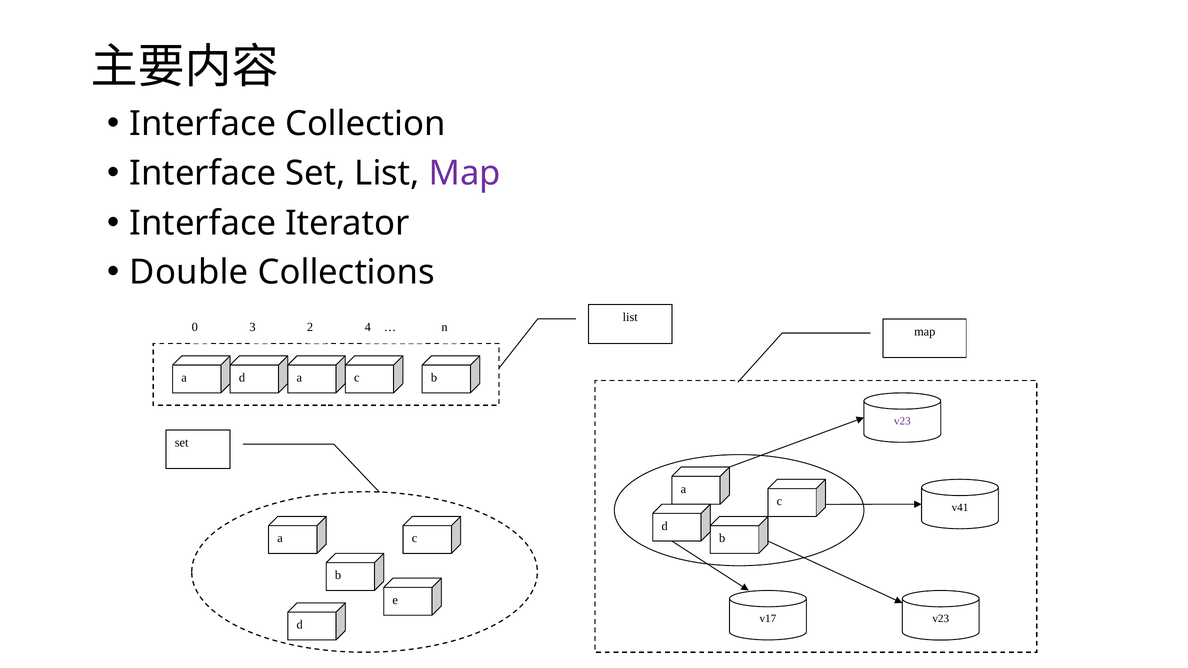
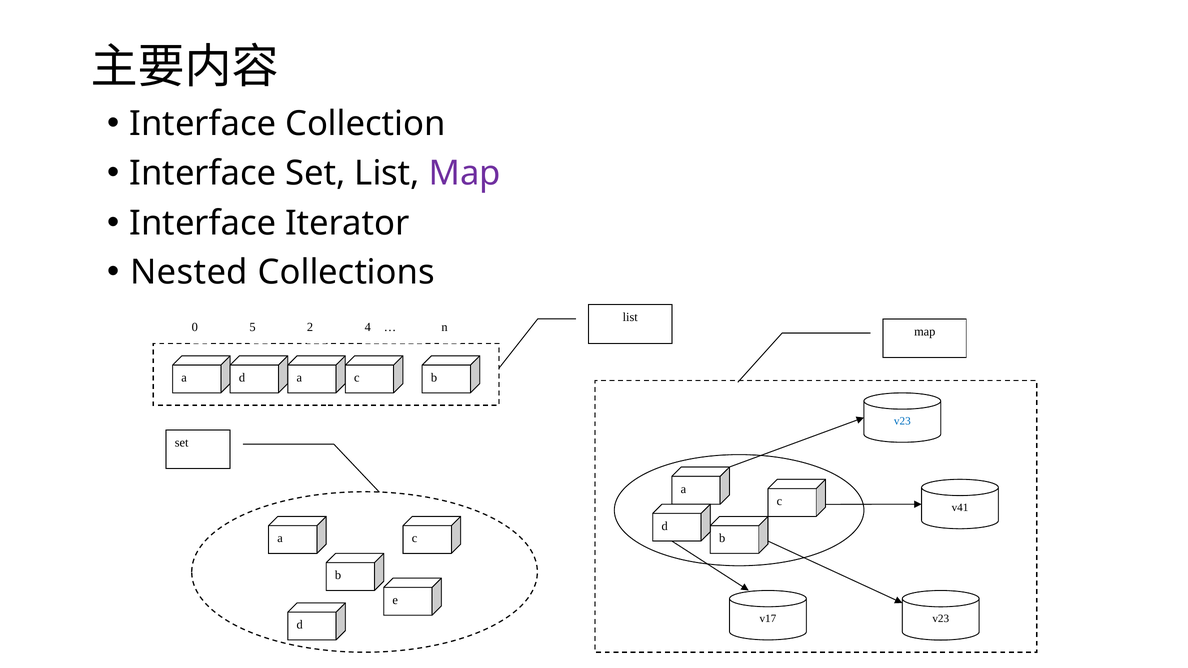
Double: Double -> Nested
3: 3 -> 5
v23 at (902, 421) colour: purple -> blue
